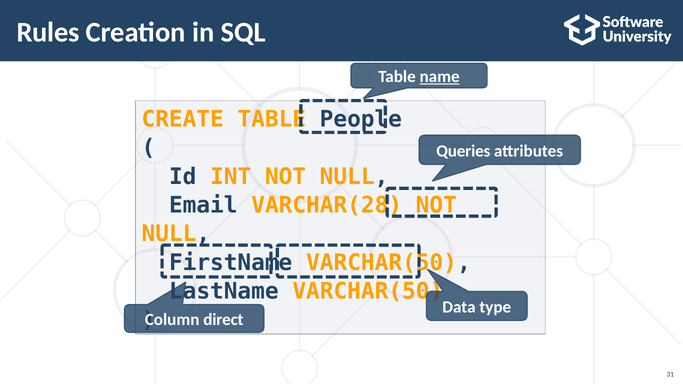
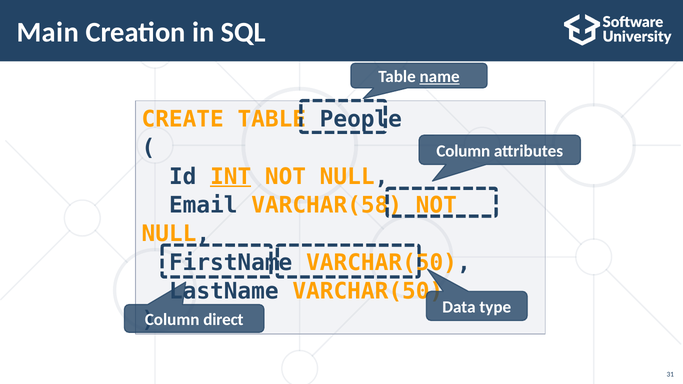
Rules: Rules -> Main
Queries at (463, 151): Queries -> Column
INT underline: none -> present
VARCHAR(28: VARCHAR(28 -> VARCHAR(58
